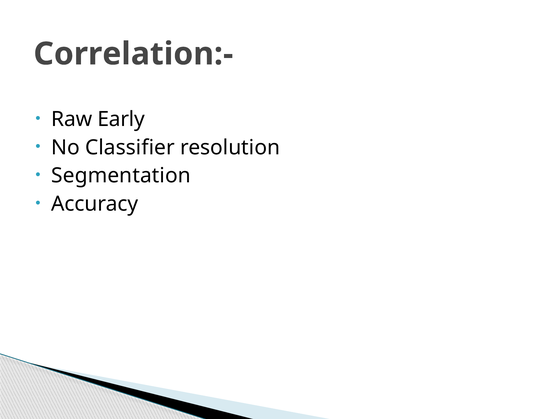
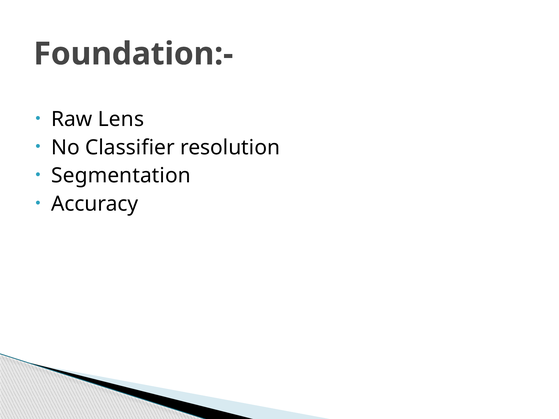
Correlation:-: Correlation:- -> Foundation:-
Early: Early -> Lens
